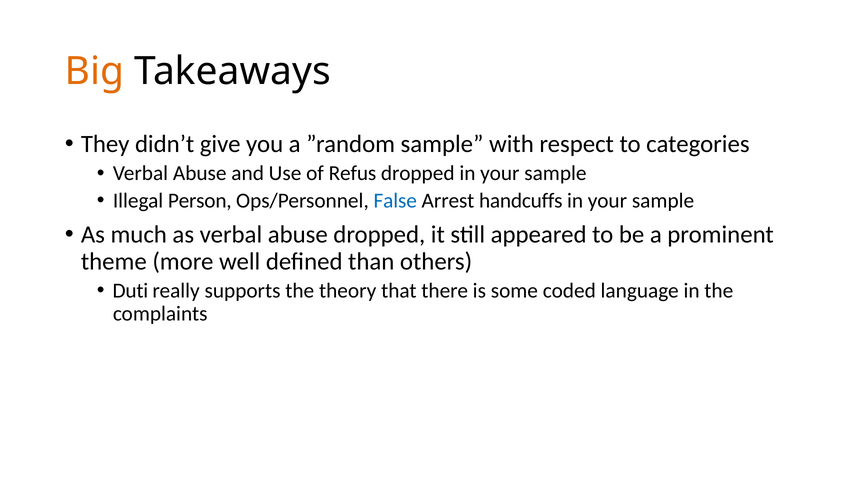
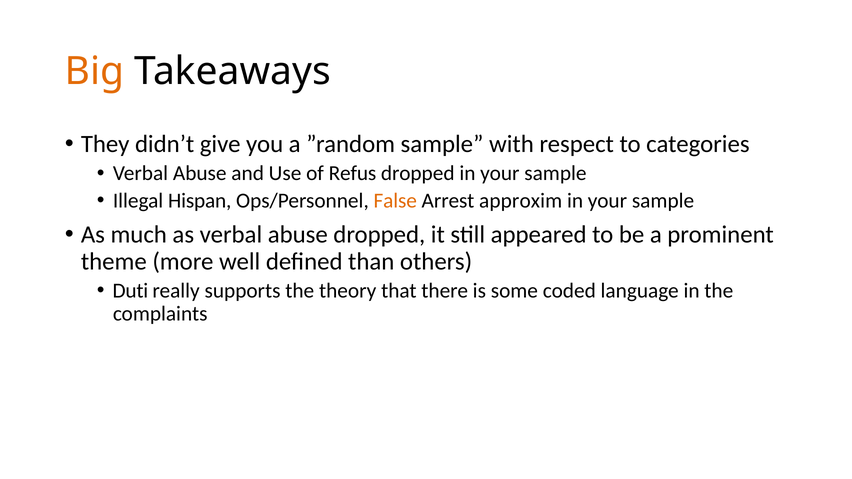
Person: Person -> Hispan
False colour: blue -> orange
handcuffs: handcuffs -> approxim
